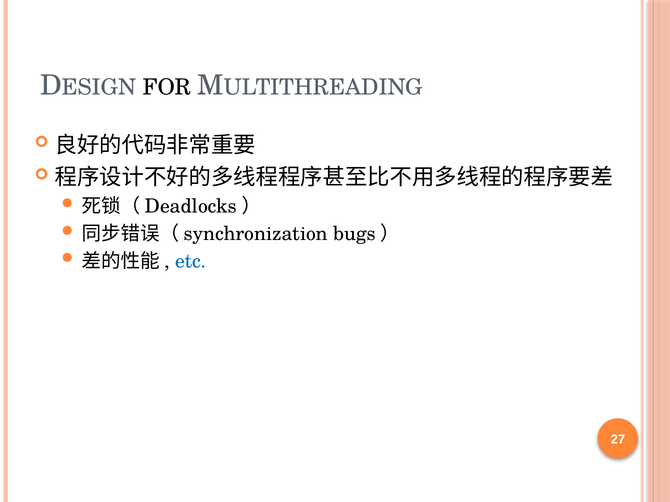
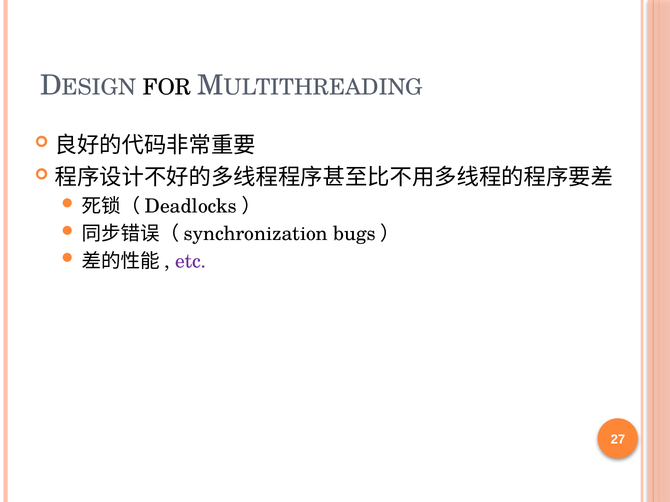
etc colour: blue -> purple
